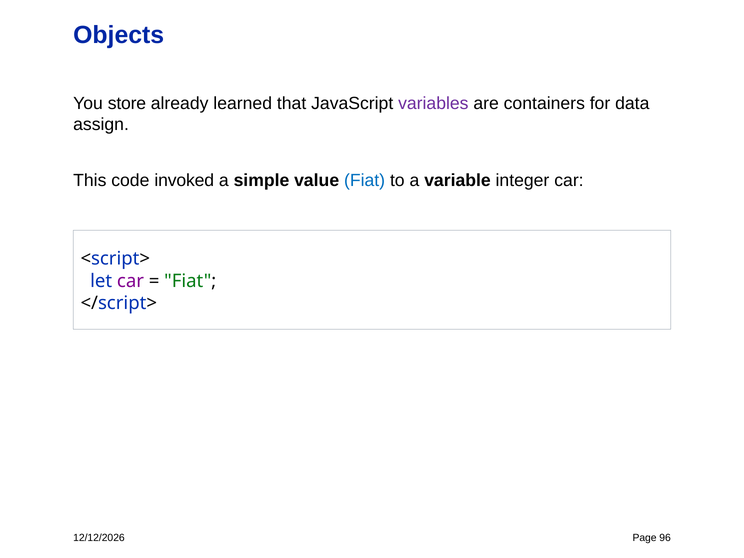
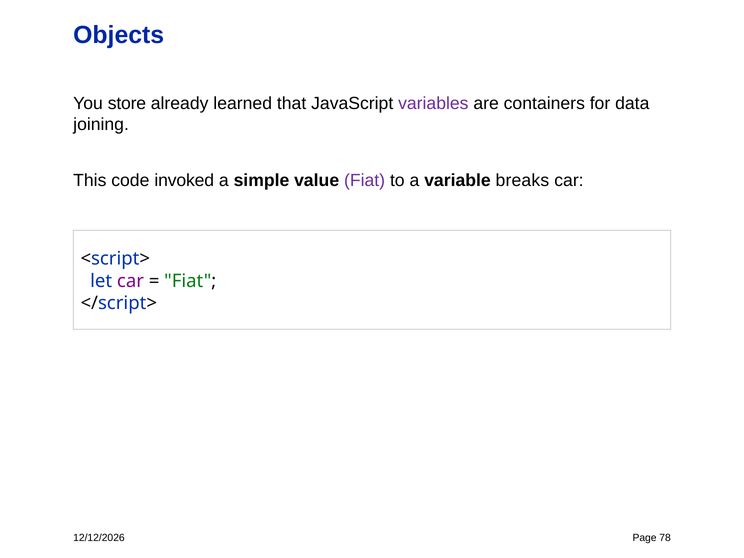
assign: assign -> joining
Fiat at (365, 181) colour: blue -> purple
integer: integer -> breaks
96: 96 -> 78
